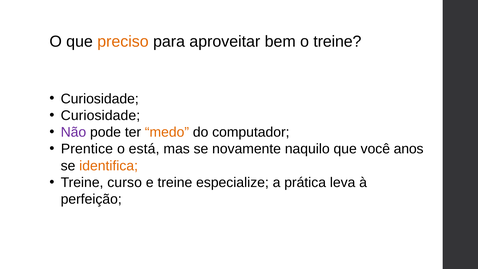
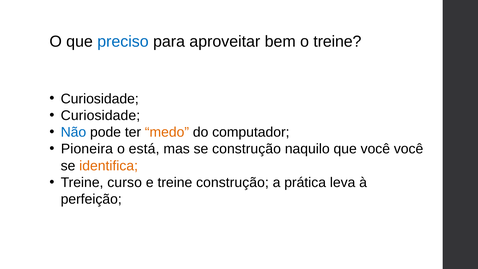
preciso colour: orange -> blue
Não colour: purple -> blue
Prentice: Prentice -> Pioneira
se novamente: novamente -> construção
você anos: anos -> você
treine especialize: especialize -> construção
